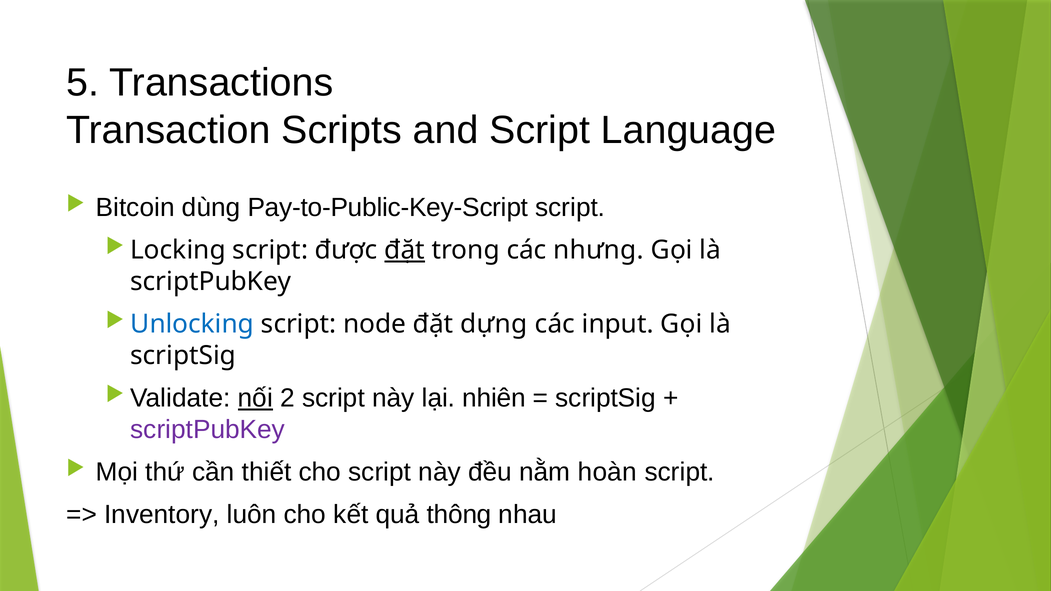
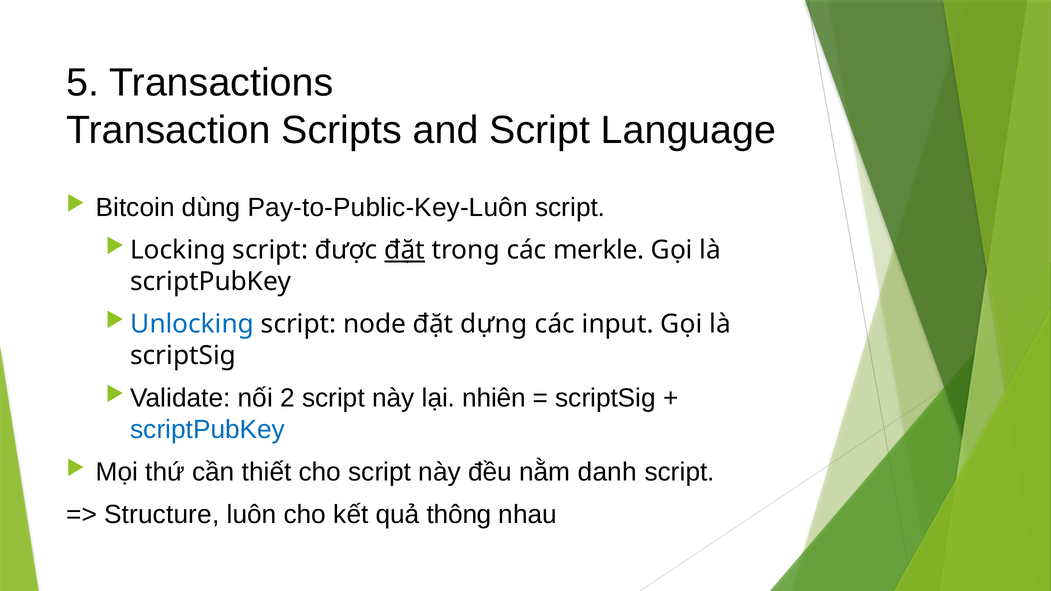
Pay-to-Public-Key-Script: Pay-to-Public-Key-Script -> Pay-to-Public-Key-Luôn
nhưng: nhưng -> merkle
nối underline: present -> none
scriptPubKey at (208, 430) colour: purple -> blue
hoàn: hoàn -> danh
Inventory: Inventory -> Structure
